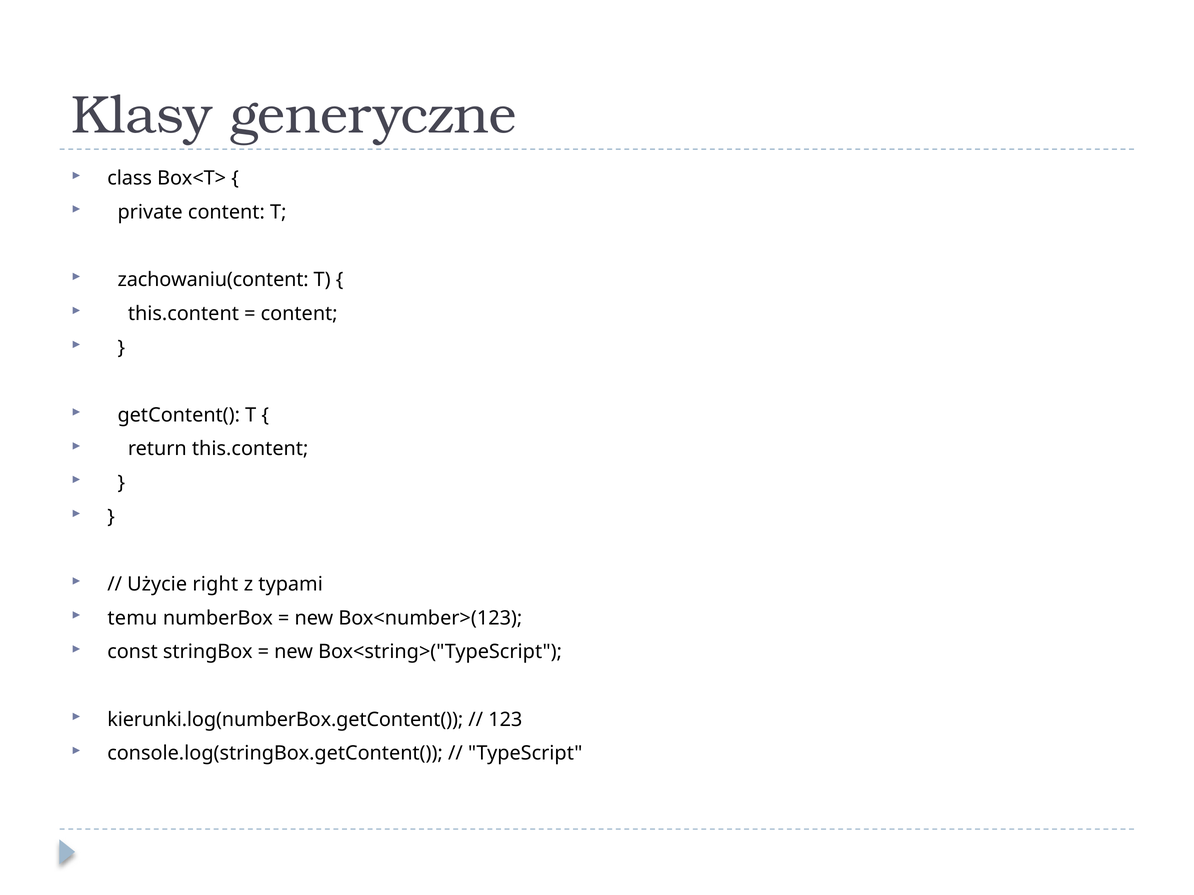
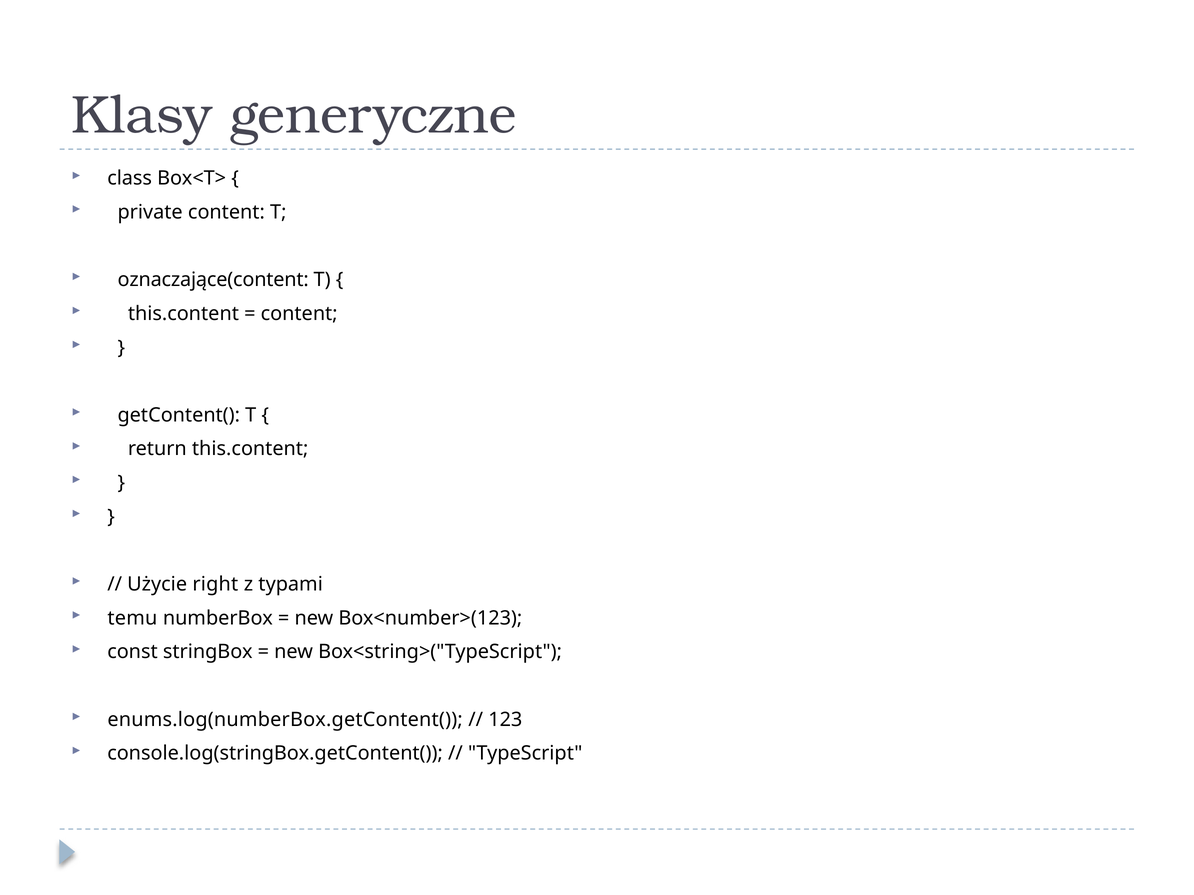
zachowaniu(content: zachowaniu(content -> oznaczające(content
kierunki.log(numberBox.getContent(: kierunki.log(numberBox.getContent( -> enums.log(numberBox.getContent(
